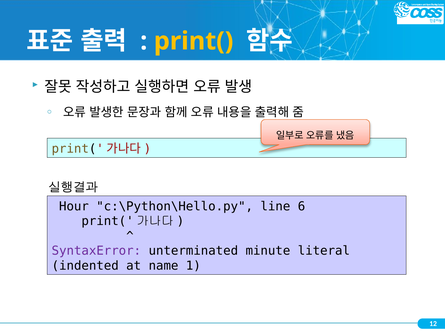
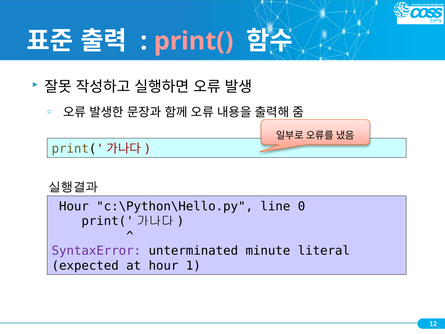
print( colour: yellow -> pink
6: 6 -> 0
indented: indented -> expected
at name: name -> hour
